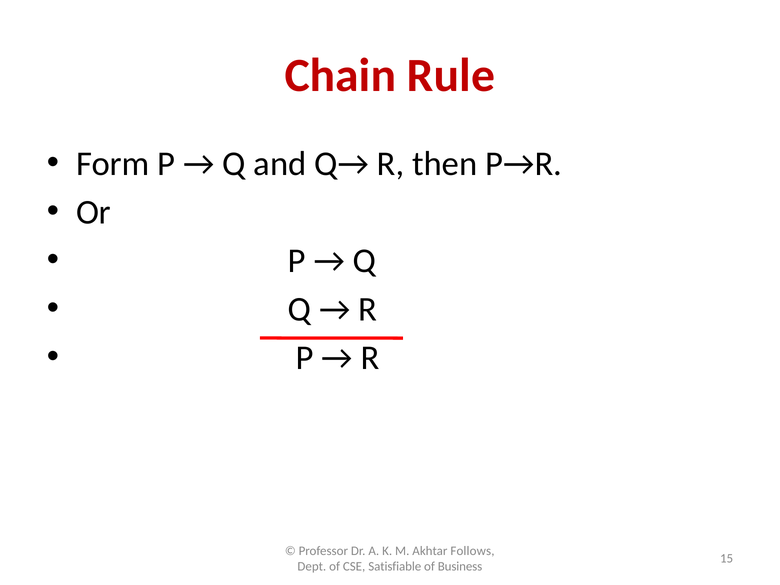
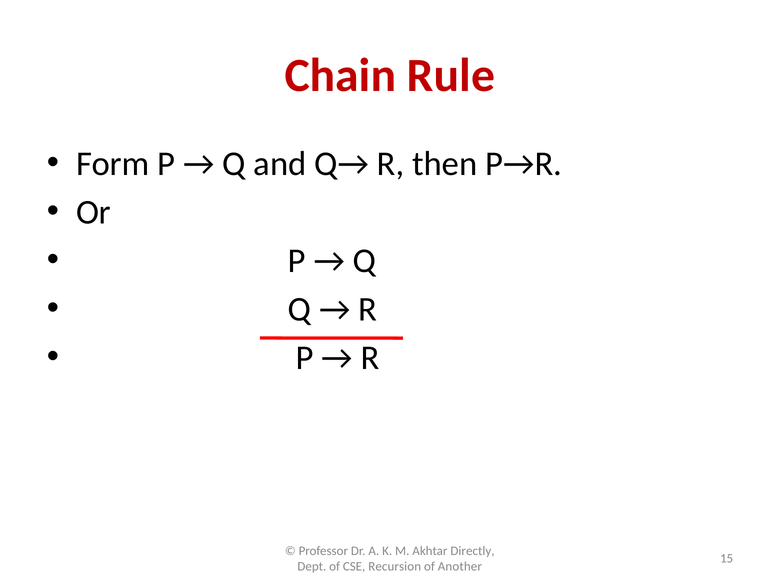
Follows: Follows -> Directly
Satisfiable: Satisfiable -> Recursion
Business: Business -> Another
